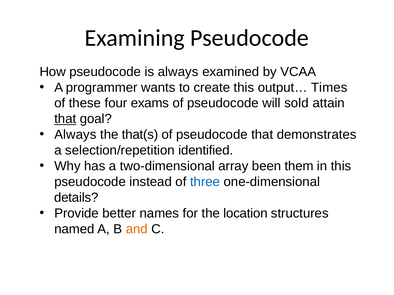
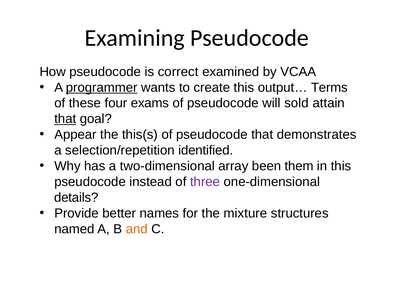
is always: always -> correct
programmer underline: none -> present
Times: Times -> Terms
Always at (75, 135): Always -> Appear
that(s: that(s -> this(s
three colour: blue -> purple
location: location -> mixture
